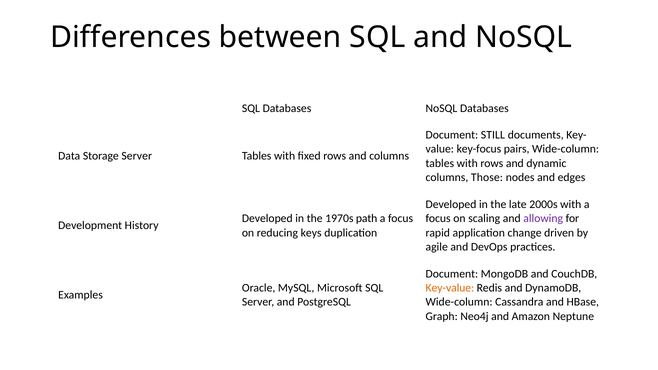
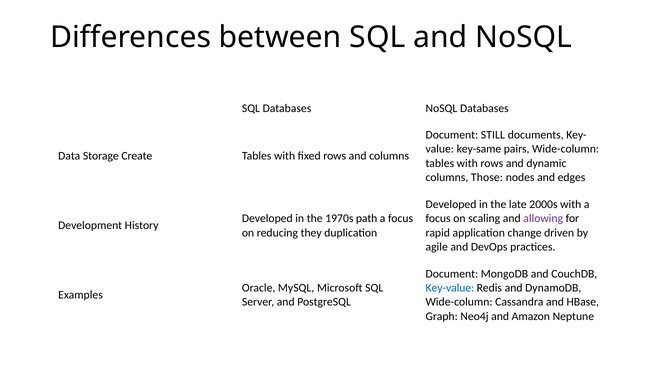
key-focus: key-focus -> key-same
Storage Server: Server -> Create
keys: keys -> they
Key-value colour: orange -> blue
